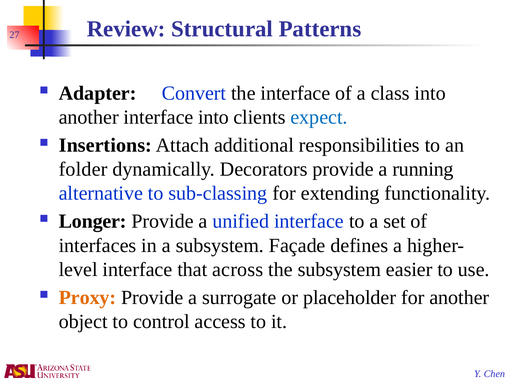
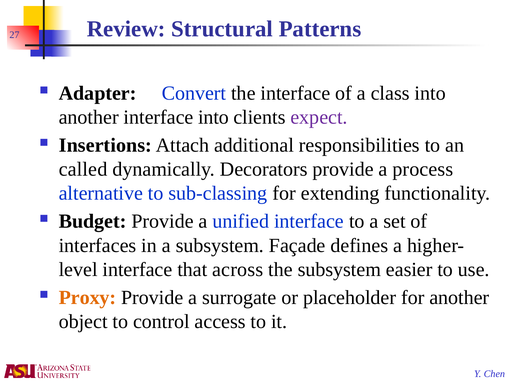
expect colour: blue -> purple
folder: folder -> called
running: running -> process
Longer: Longer -> Budget
